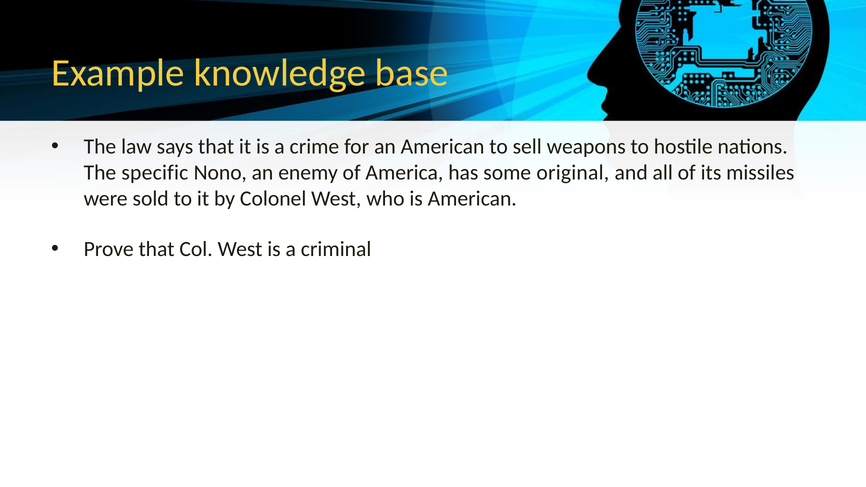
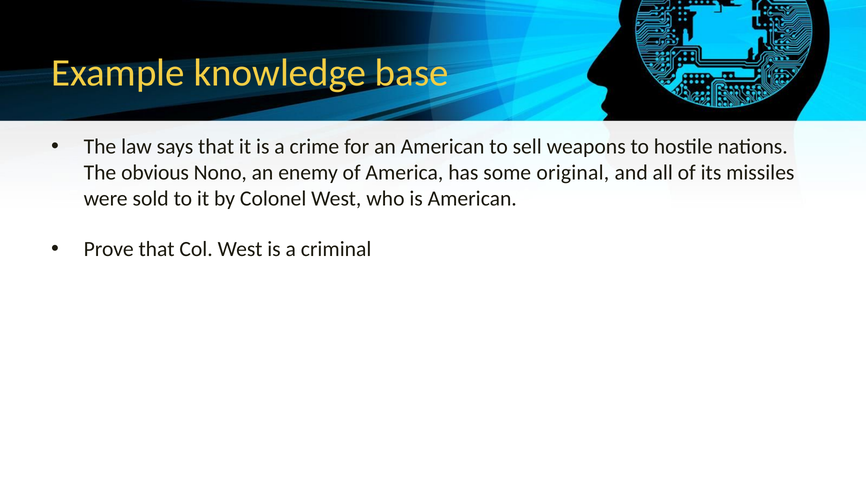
specific: specific -> obvious
